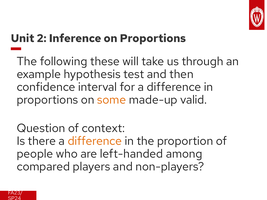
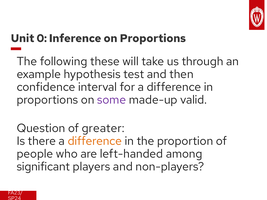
2: 2 -> 0
some colour: orange -> purple
context: context -> greater
compared: compared -> significant
